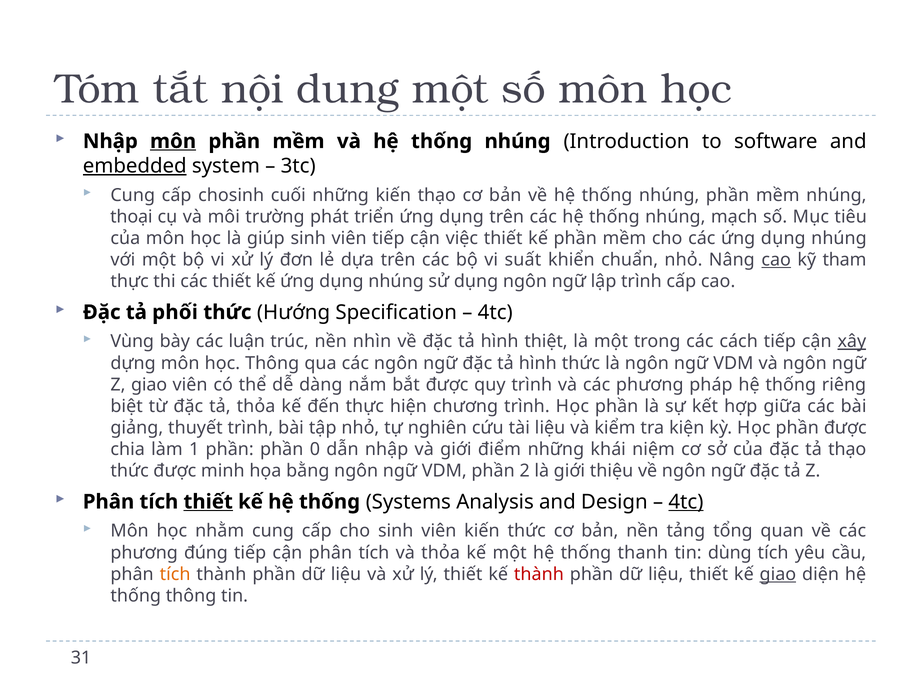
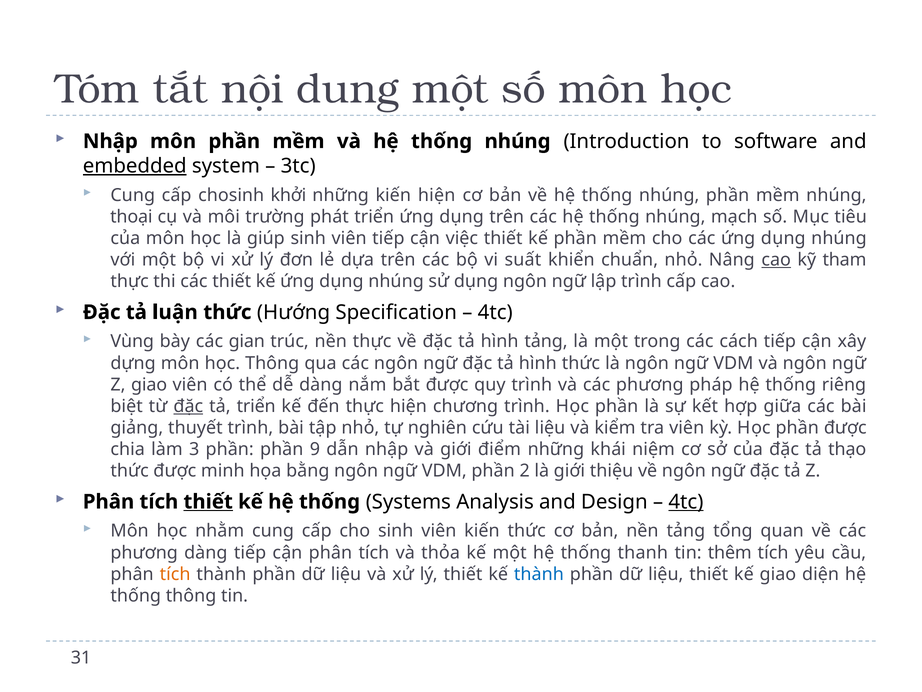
môn at (173, 141) underline: present -> none
cuối: cuối -> khởi
kiến thạo: thạo -> hiện
phối: phối -> luận
luận: luận -> gian
nền nhìn: nhìn -> thực
hình thiệt: thiệt -> tảng
xây underline: present -> none
đặc at (188, 406) underline: none -> present
tả thỏa: thỏa -> triển
tra kiện: kiện -> viên
1: 1 -> 3
0: 0 -> 9
phương đúng: đúng -> dàng
dùng: dùng -> thêm
thành at (539, 574) colour: red -> blue
giao at (778, 574) underline: present -> none
